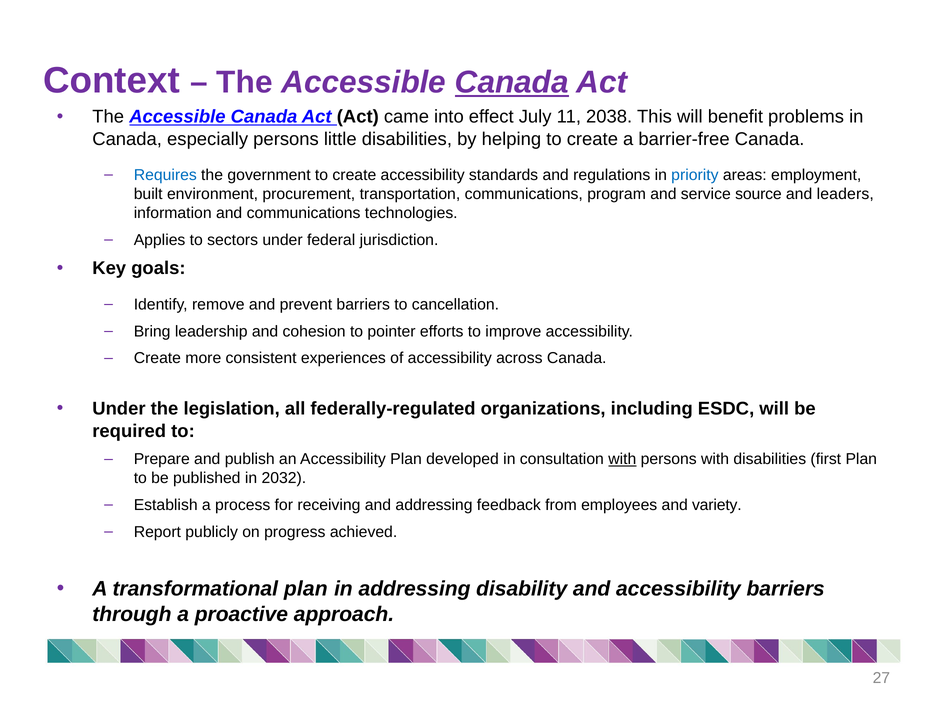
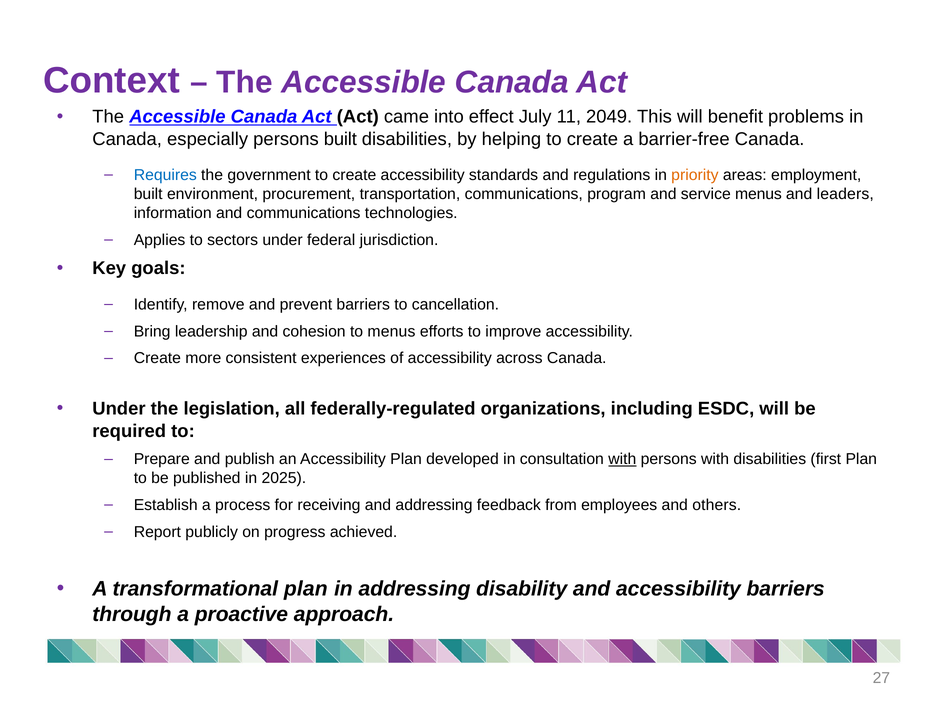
Canada at (512, 82) underline: present -> none
2038: 2038 -> 2049
persons little: little -> built
priority colour: blue -> orange
service source: source -> menus
to pointer: pointer -> menus
2032: 2032 -> 2025
variety: variety -> others
